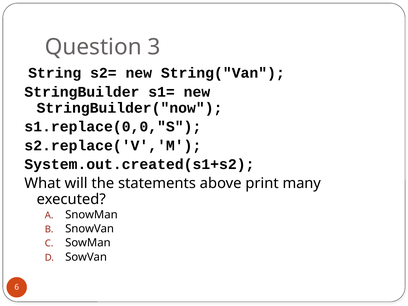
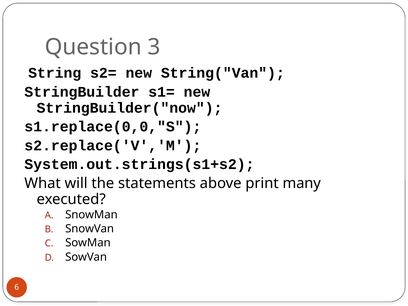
System.out.created(s1+s2: System.out.created(s1+s2 -> System.out.strings(s1+s2
